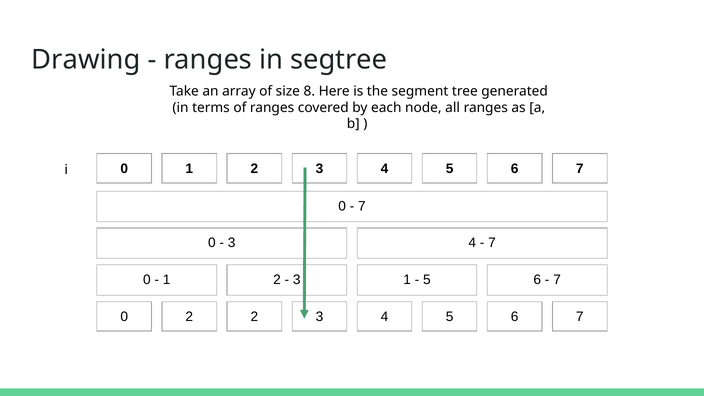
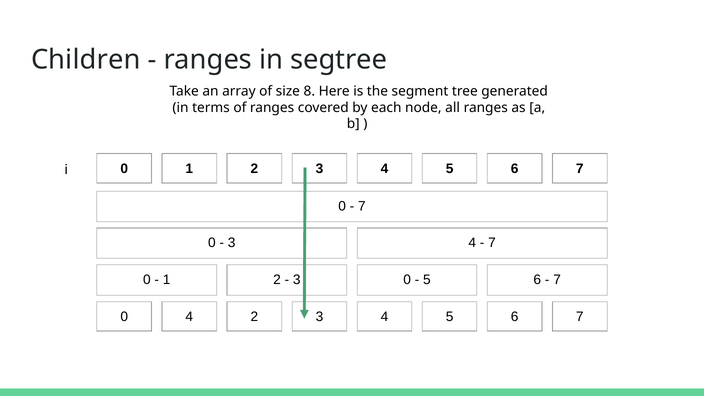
Drawing: Drawing -> Children
3 1: 1 -> 0
0 2: 2 -> 4
